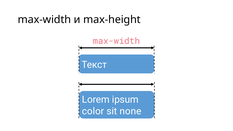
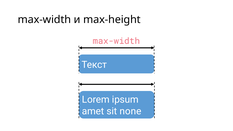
color: color -> amet
